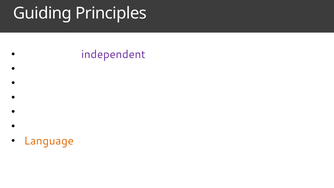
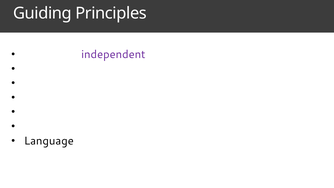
Language colour: orange -> black
